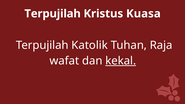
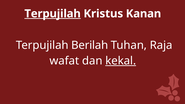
Terpujilah at (53, 14) underline: none -> present
Kuasa: Kuasa -> Kanan
Katolik: Katolik -> Berilah
